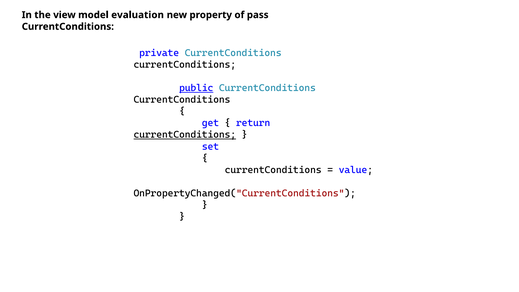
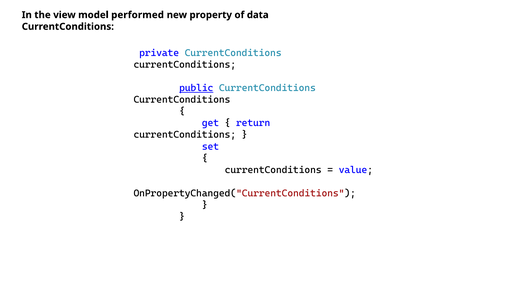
evaluation: evaluation -> performed
pass: pass -> data
currentConditions at (185, 135) underline: present -> none
